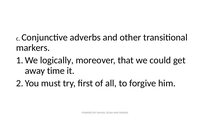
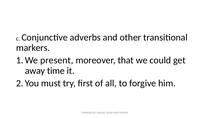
logically: logically -> present
